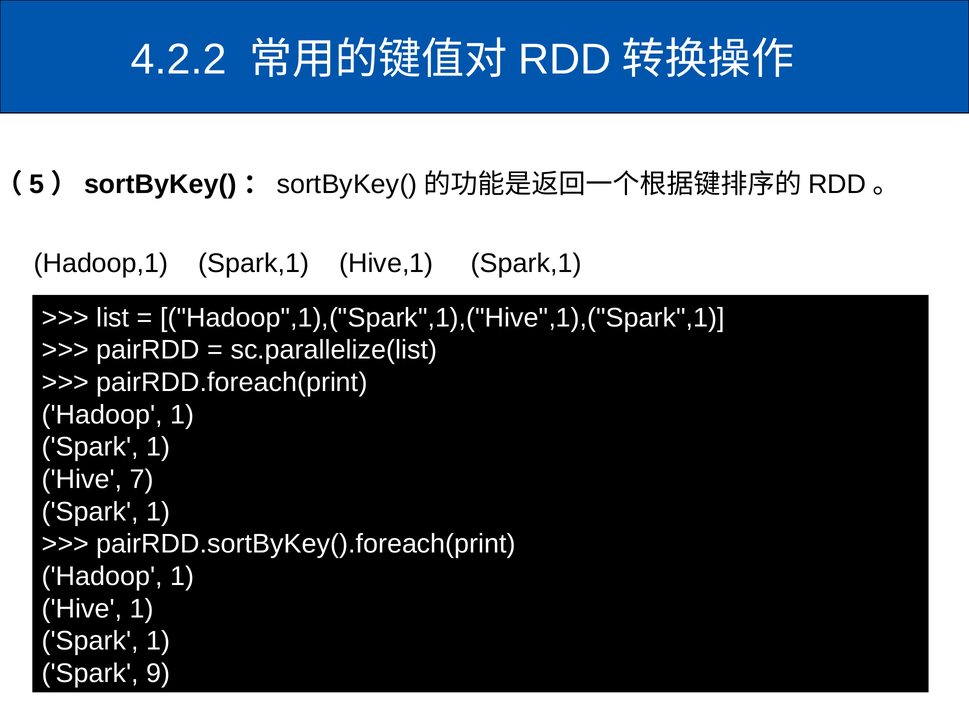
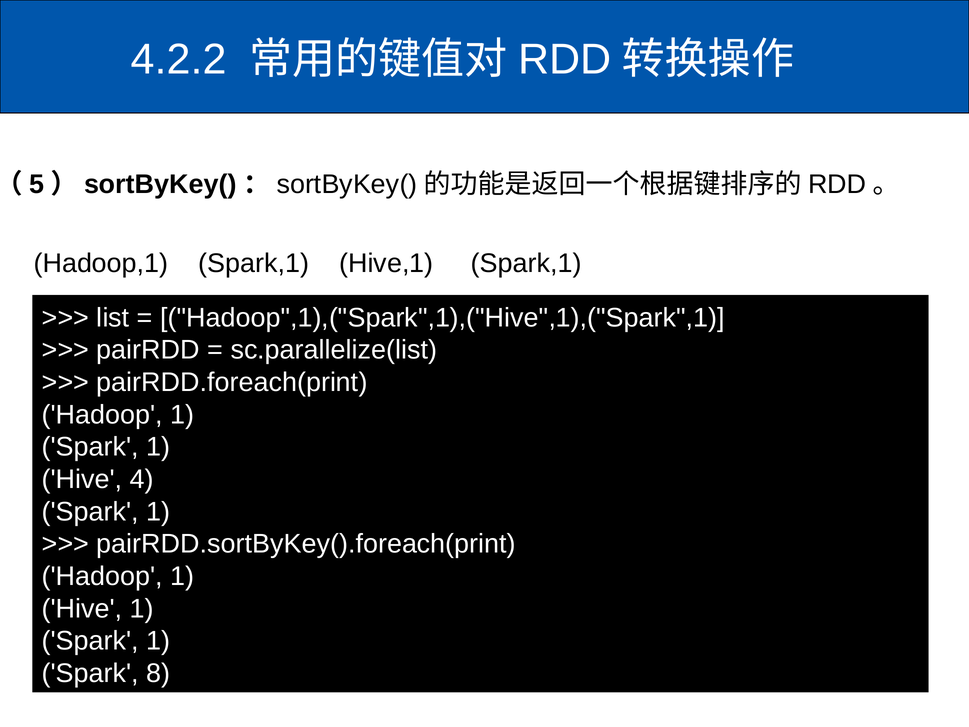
7: 7 -> 4
9: 9 -> 8
